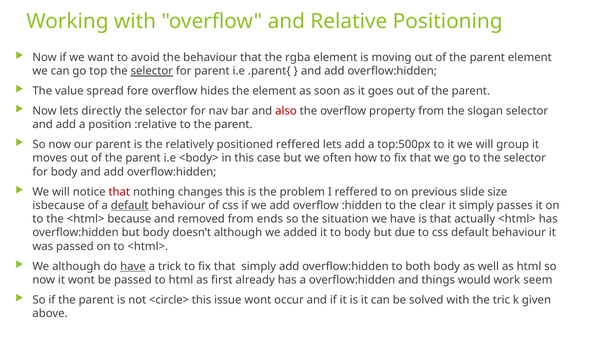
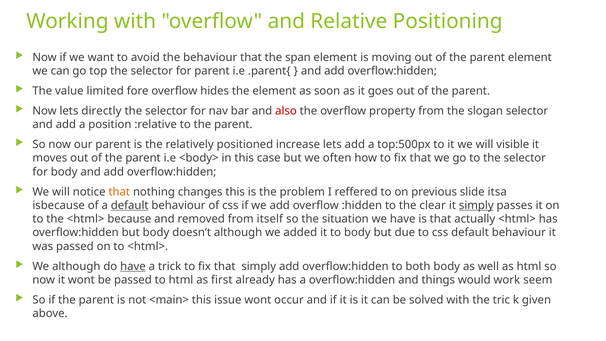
rgba: rgba -> span
selector at (152, 71) underline: present -> none
spread: spread -> limited
positioned reffered: reffered -> increase
group: group -> visible
that at (119, 192) colour: red -> orange
size: size -> itsa
simply at (476, 205) underline: none -> present
ends: ends -> itself
<circle>: <circle> -> <main>
